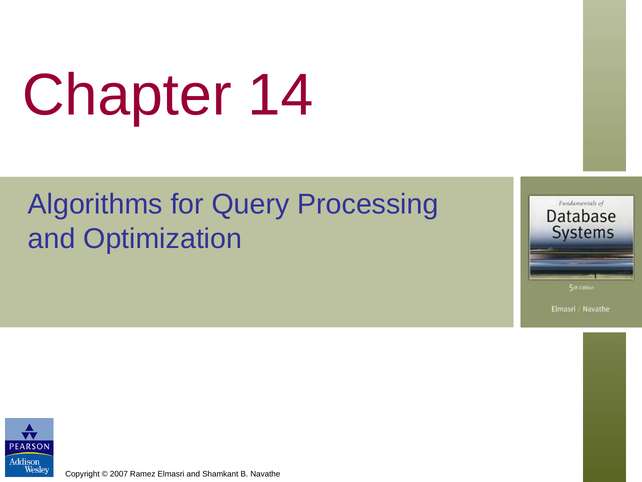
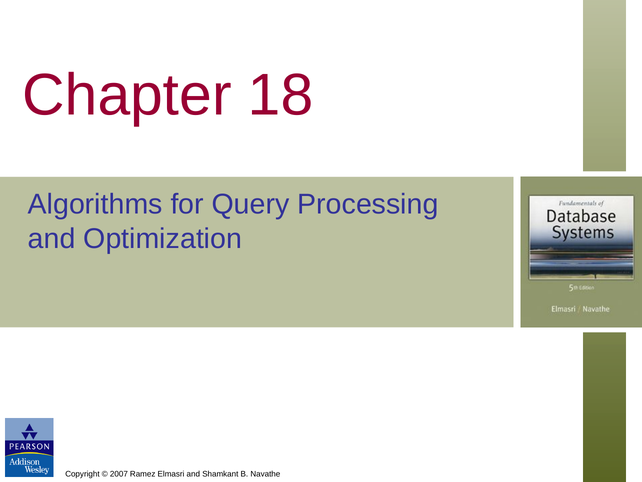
14: 14 -> 18
